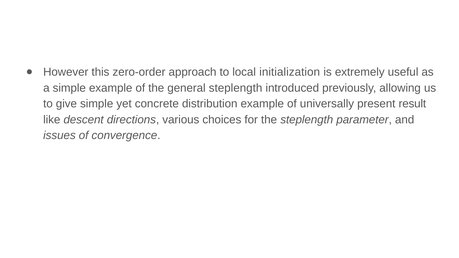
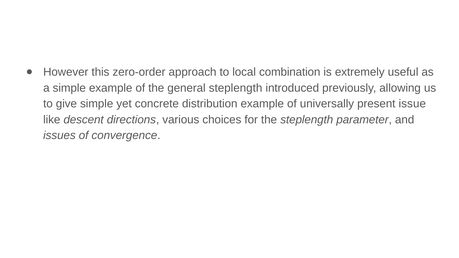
initialization: initialization -> combination
result: result -> issue
